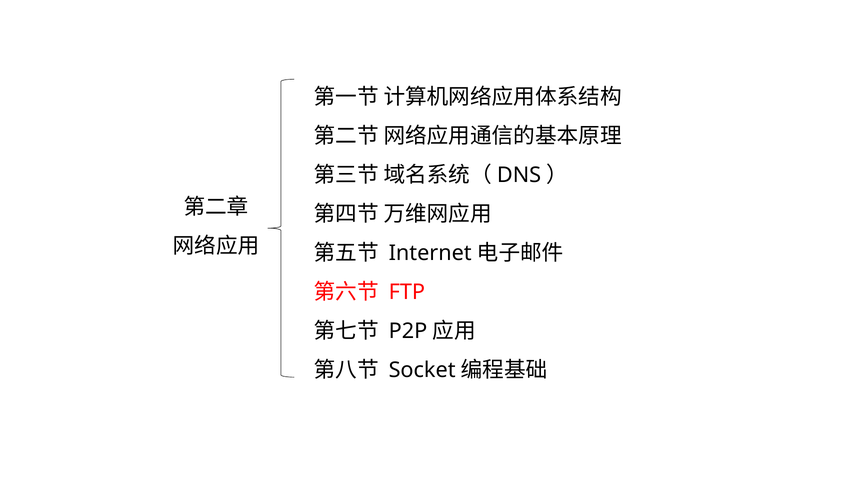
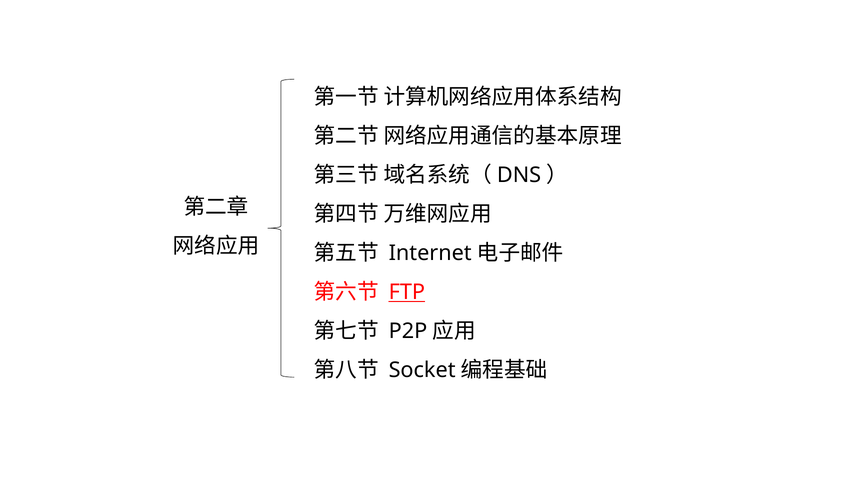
FTP underline: none -> present
